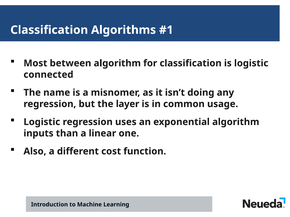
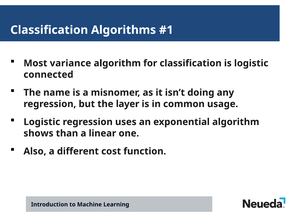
between: between -> variance
inputs: inputs -> shows
